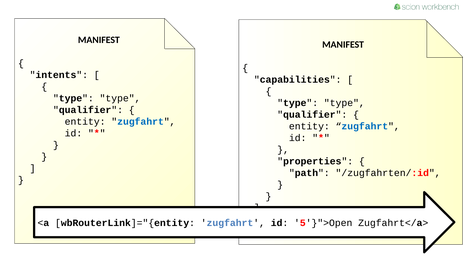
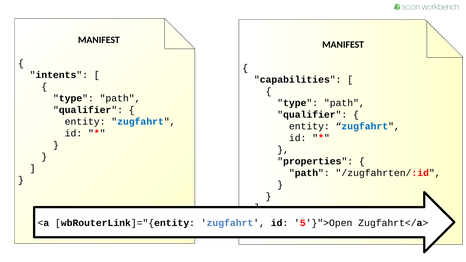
type at (120, 98): type -> path
type at (344, 103): type -> path
